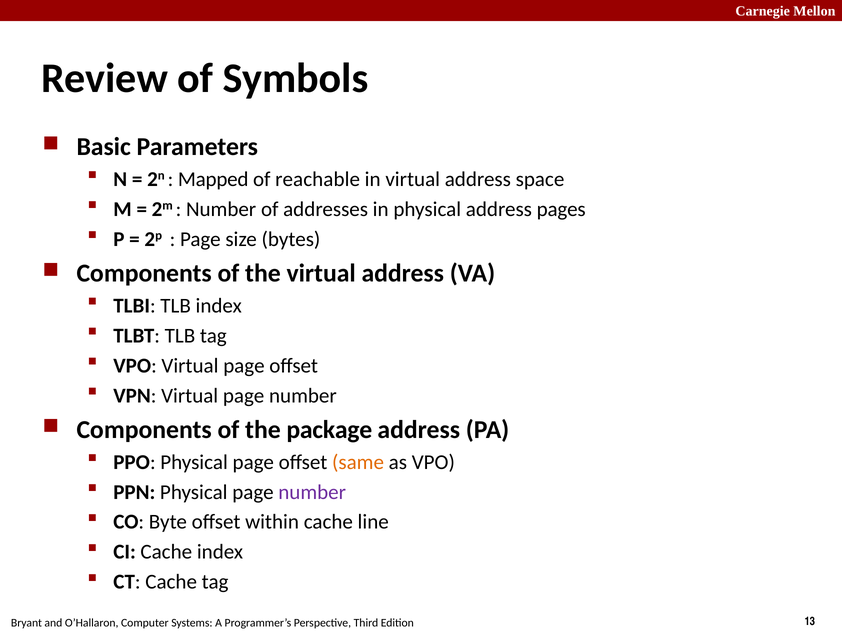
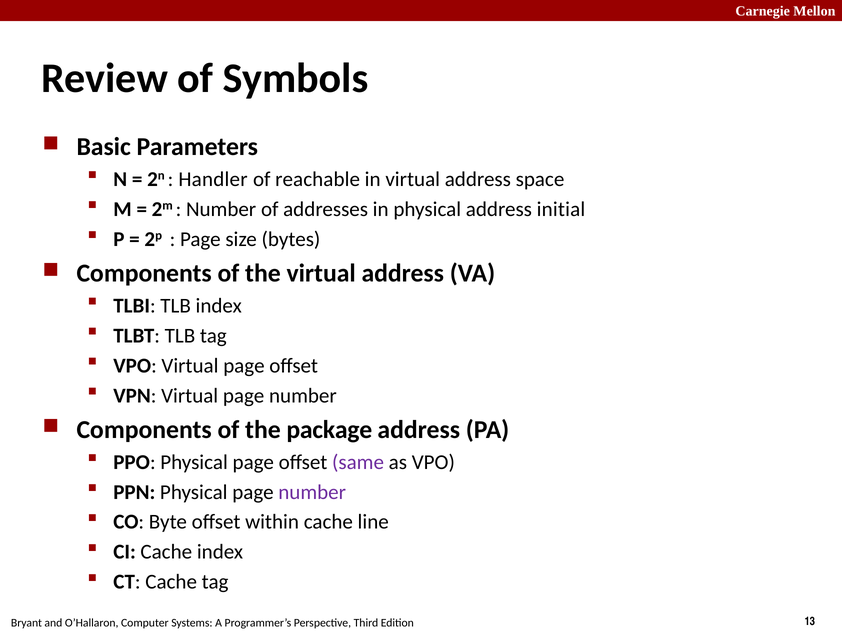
Mapped: Mapped -> Handler
pages: pages -> initial
same colour: orange -> purple
